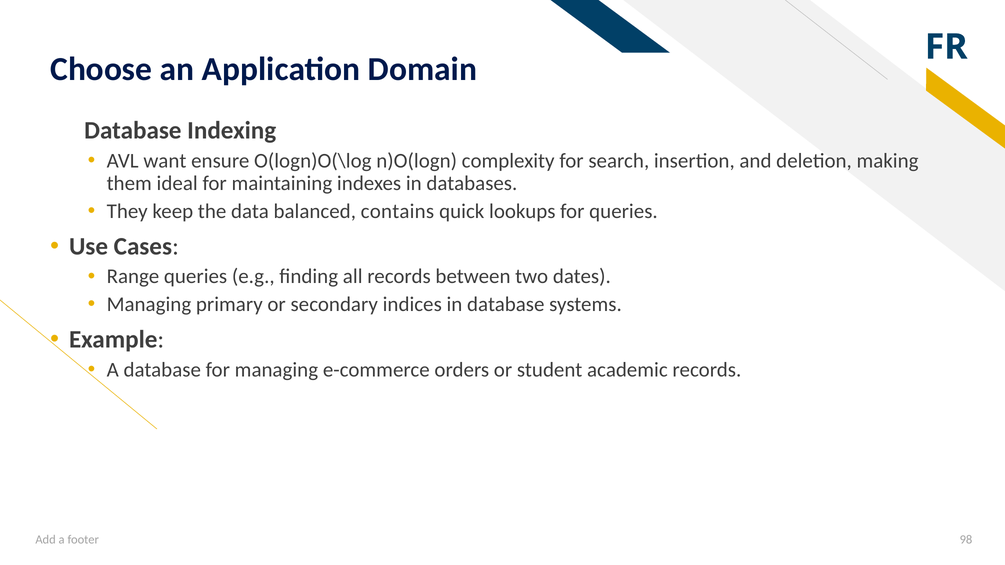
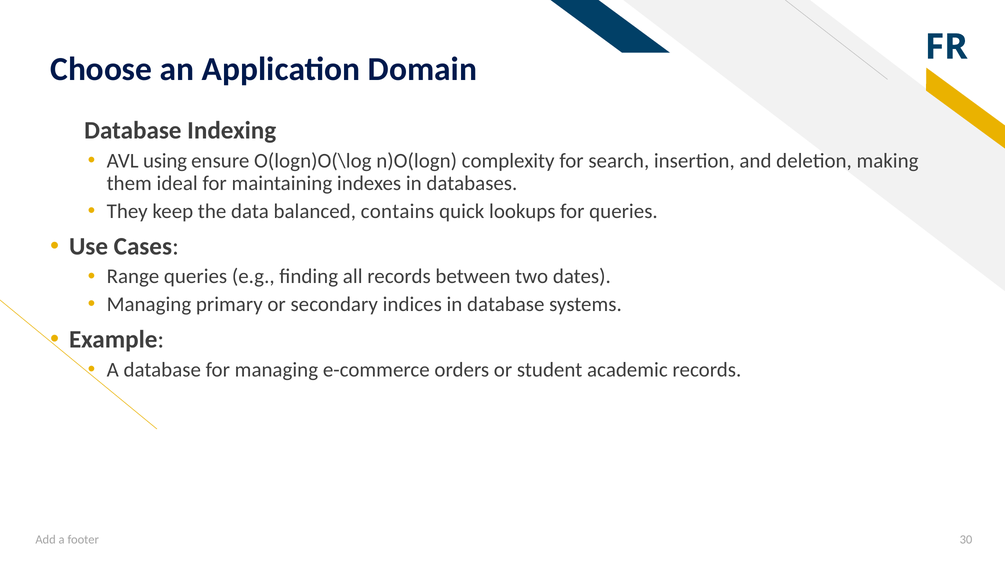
want: want -> using
98: 98 -> 30
